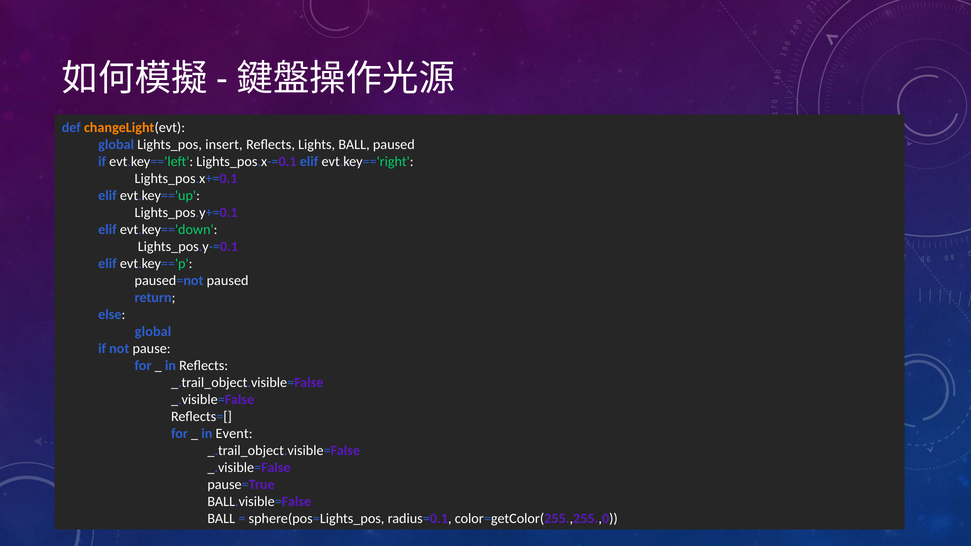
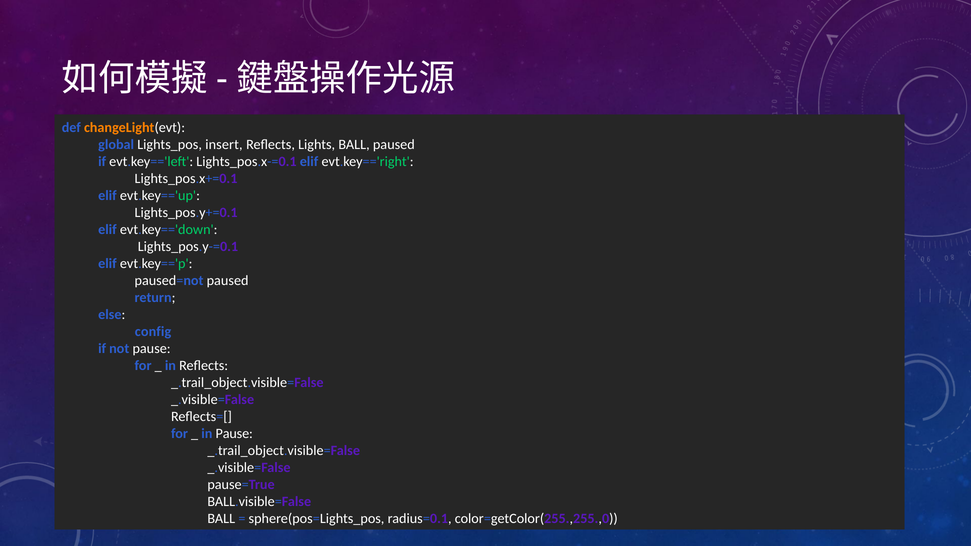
global at (153, 332): global -> config
in Event: Event -> Pause
